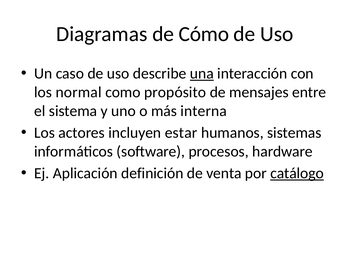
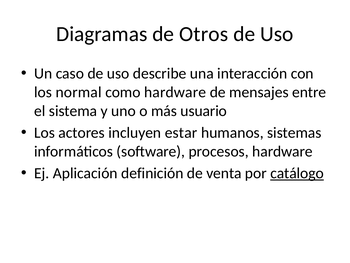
Cómo: Cómo -> Otros
una underline: present -> none
como propósito: propósito -> hardware
interna: interna -> usuario
